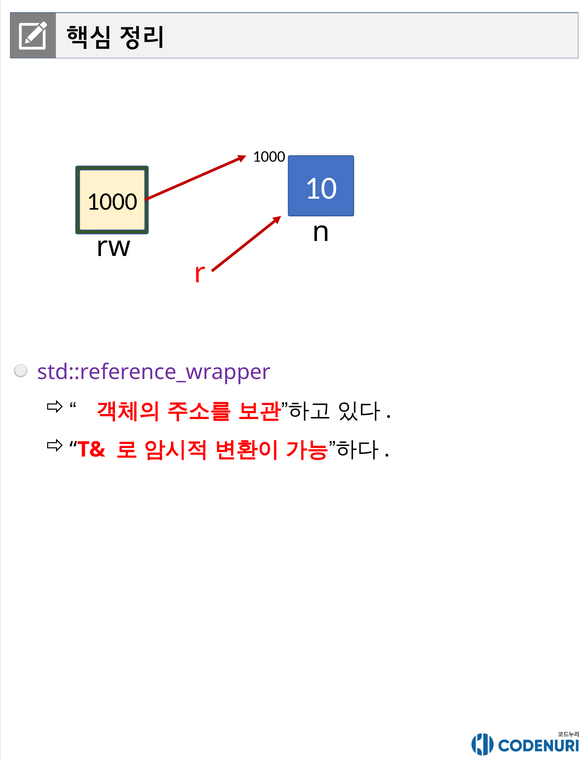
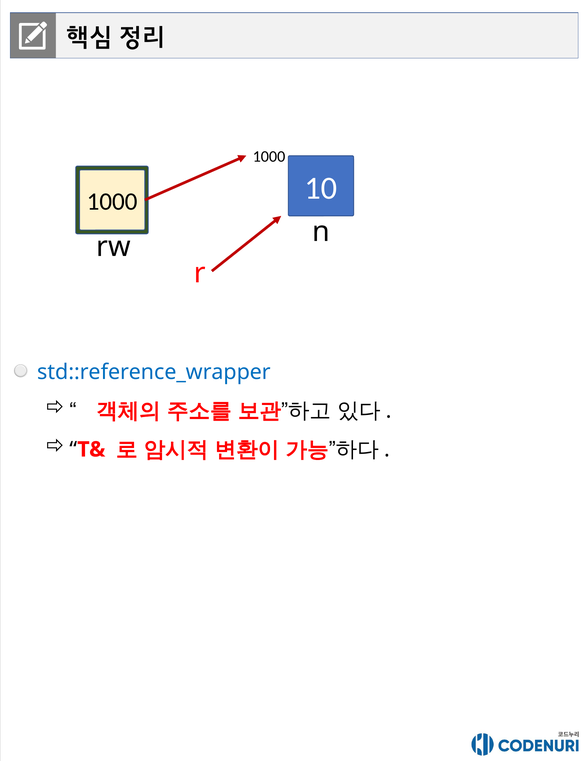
std::reference_wrapper colour: purple -> blue
